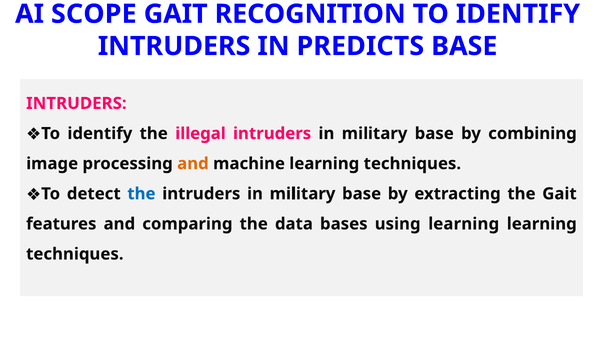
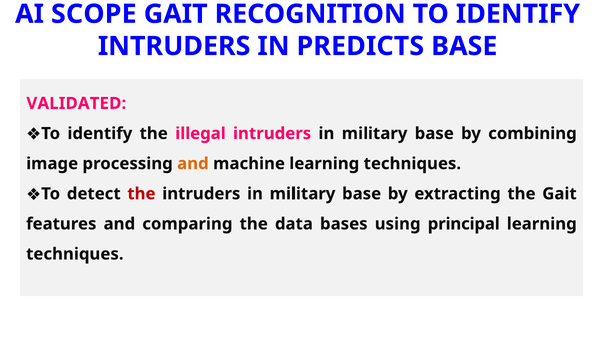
INTRUDERS at (76, 103): INTRUDERS -> VALIDATED
the at (141, 194) colour: blue -> red
using learning: learning -> principal
